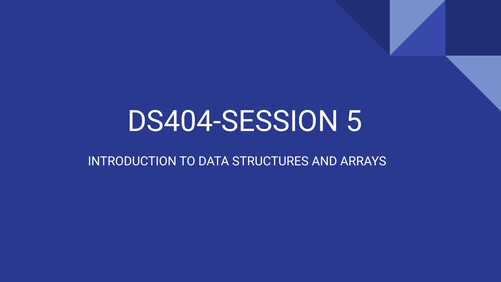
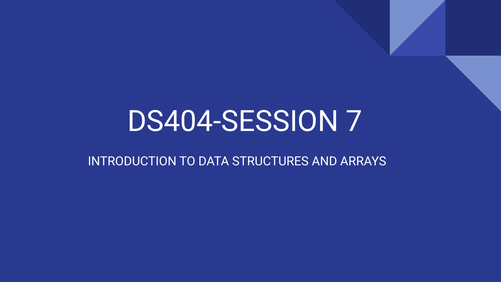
5: 5 -> 7
